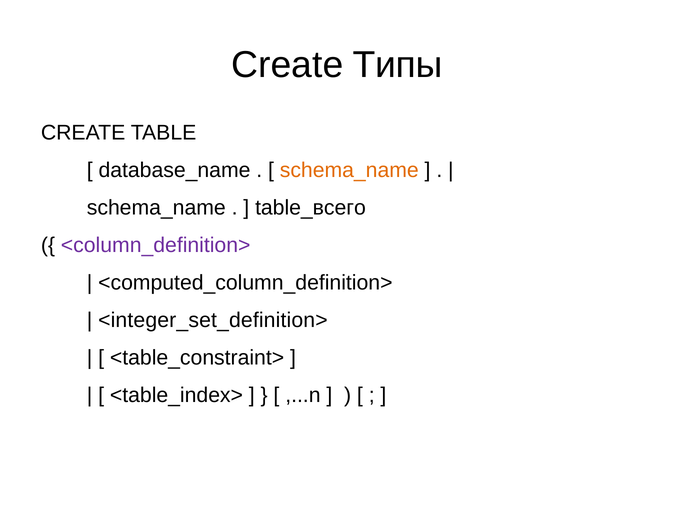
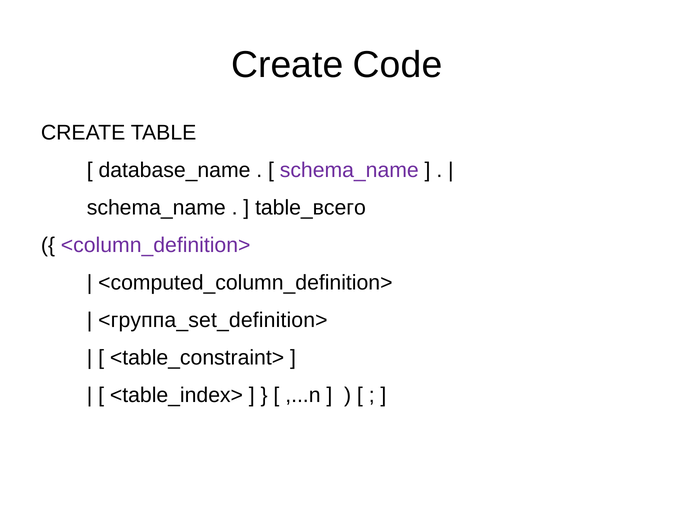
Типы: Типы -> Code
schema_name at (349, 170) colour: orange -> purple
<integer_set_definition>: <integer_set_definition> -> <группа_set_definition>
